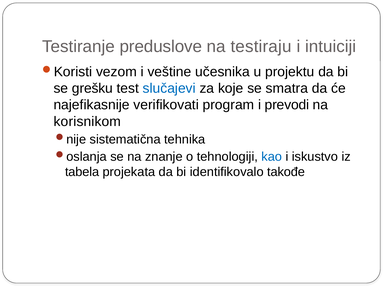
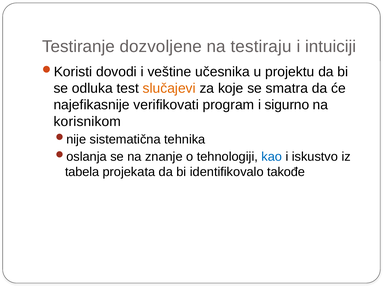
preduslove: preduslove -> dozvoljene
vezom: vezom -> dovodi
grešku: grešku -> odluka
slučajevi colour: blue -> orange
prevodi: prevodi -> sigurno
